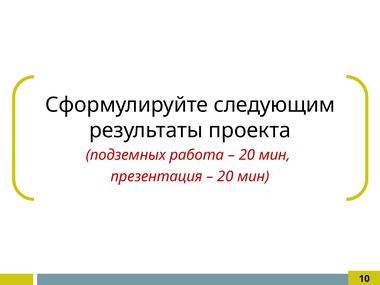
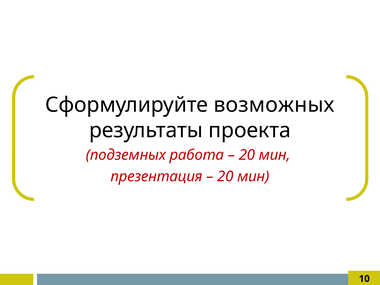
следующим: следующим -> возможных
